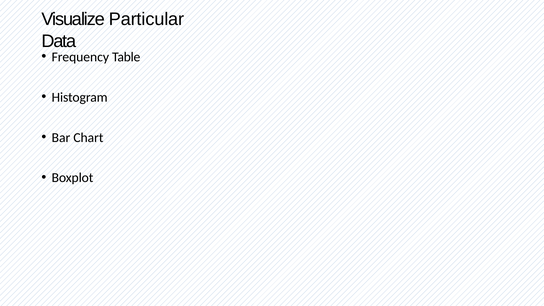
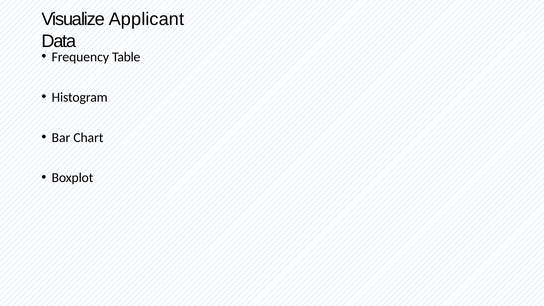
Particular: Particular -> Applicant
